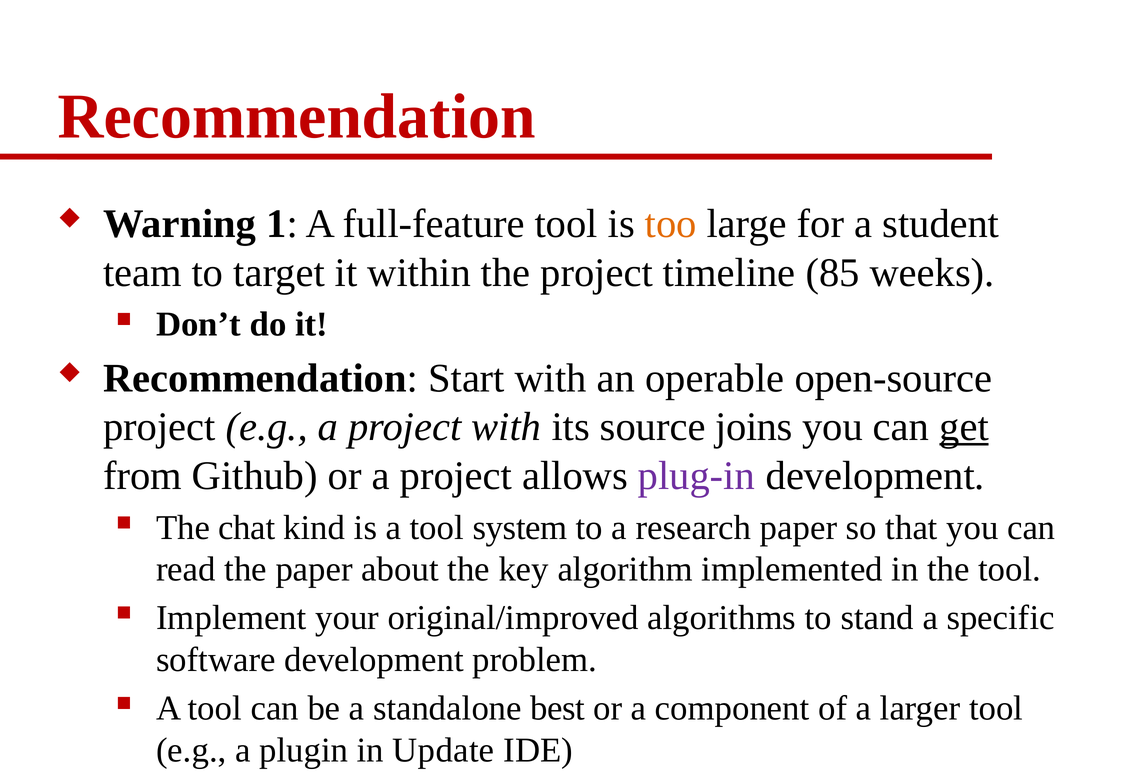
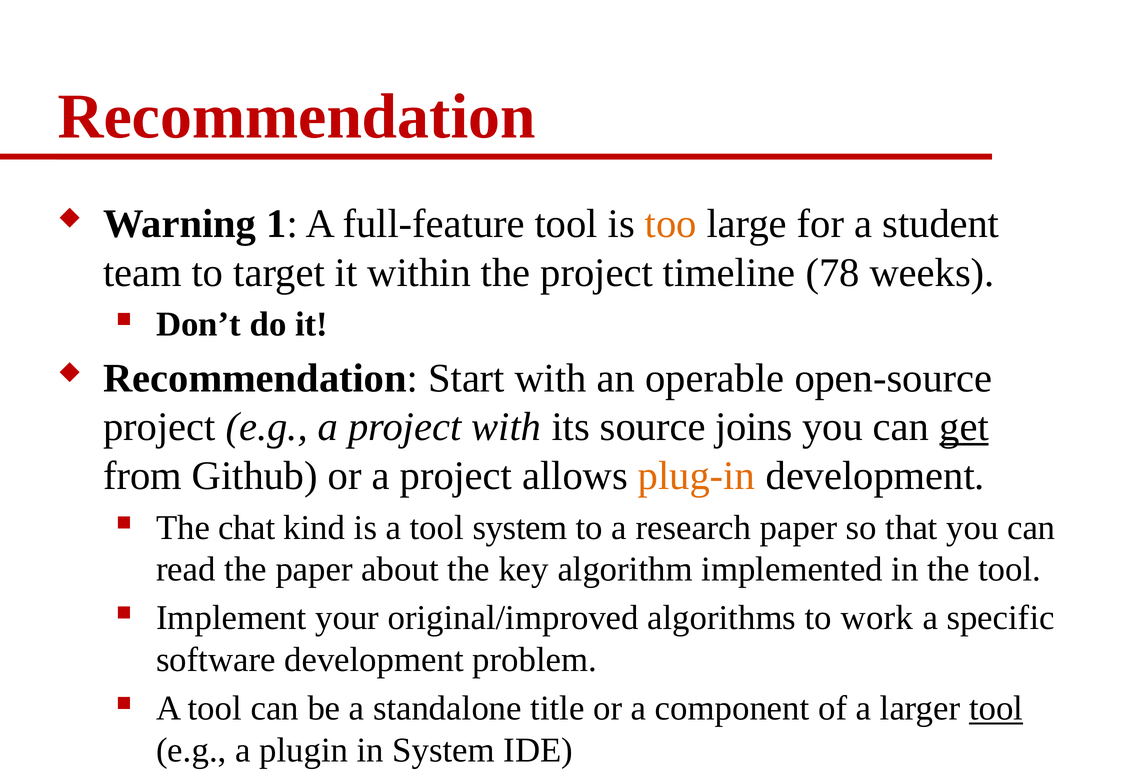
85: 85 -> 78
plug-in colour: purple -> orange
stand: stand -> work
best: best -> title
tool at (996, 708) underline: none -> present
in Update: Update -> System
